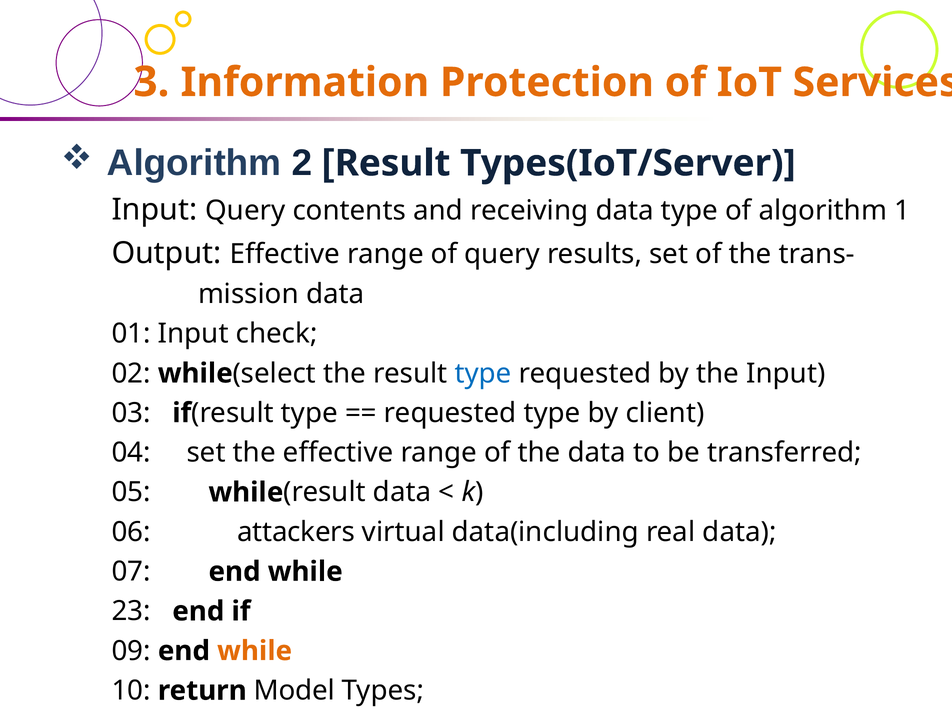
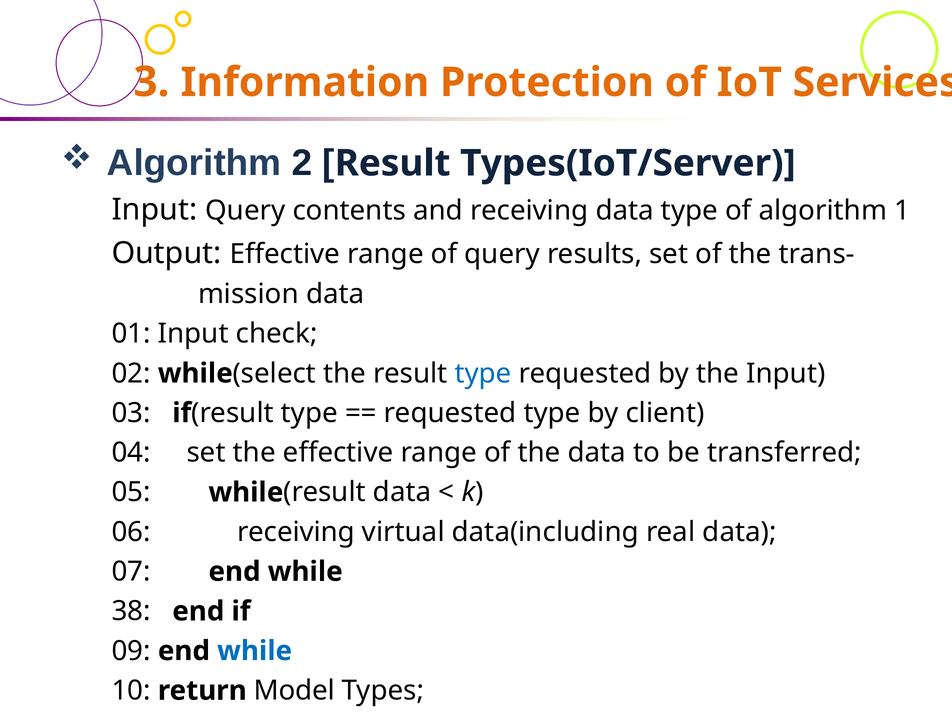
06 attackers: attackers -> receiving
23: 23 -> 38
while at (255, 651) colour: orange -> blue
